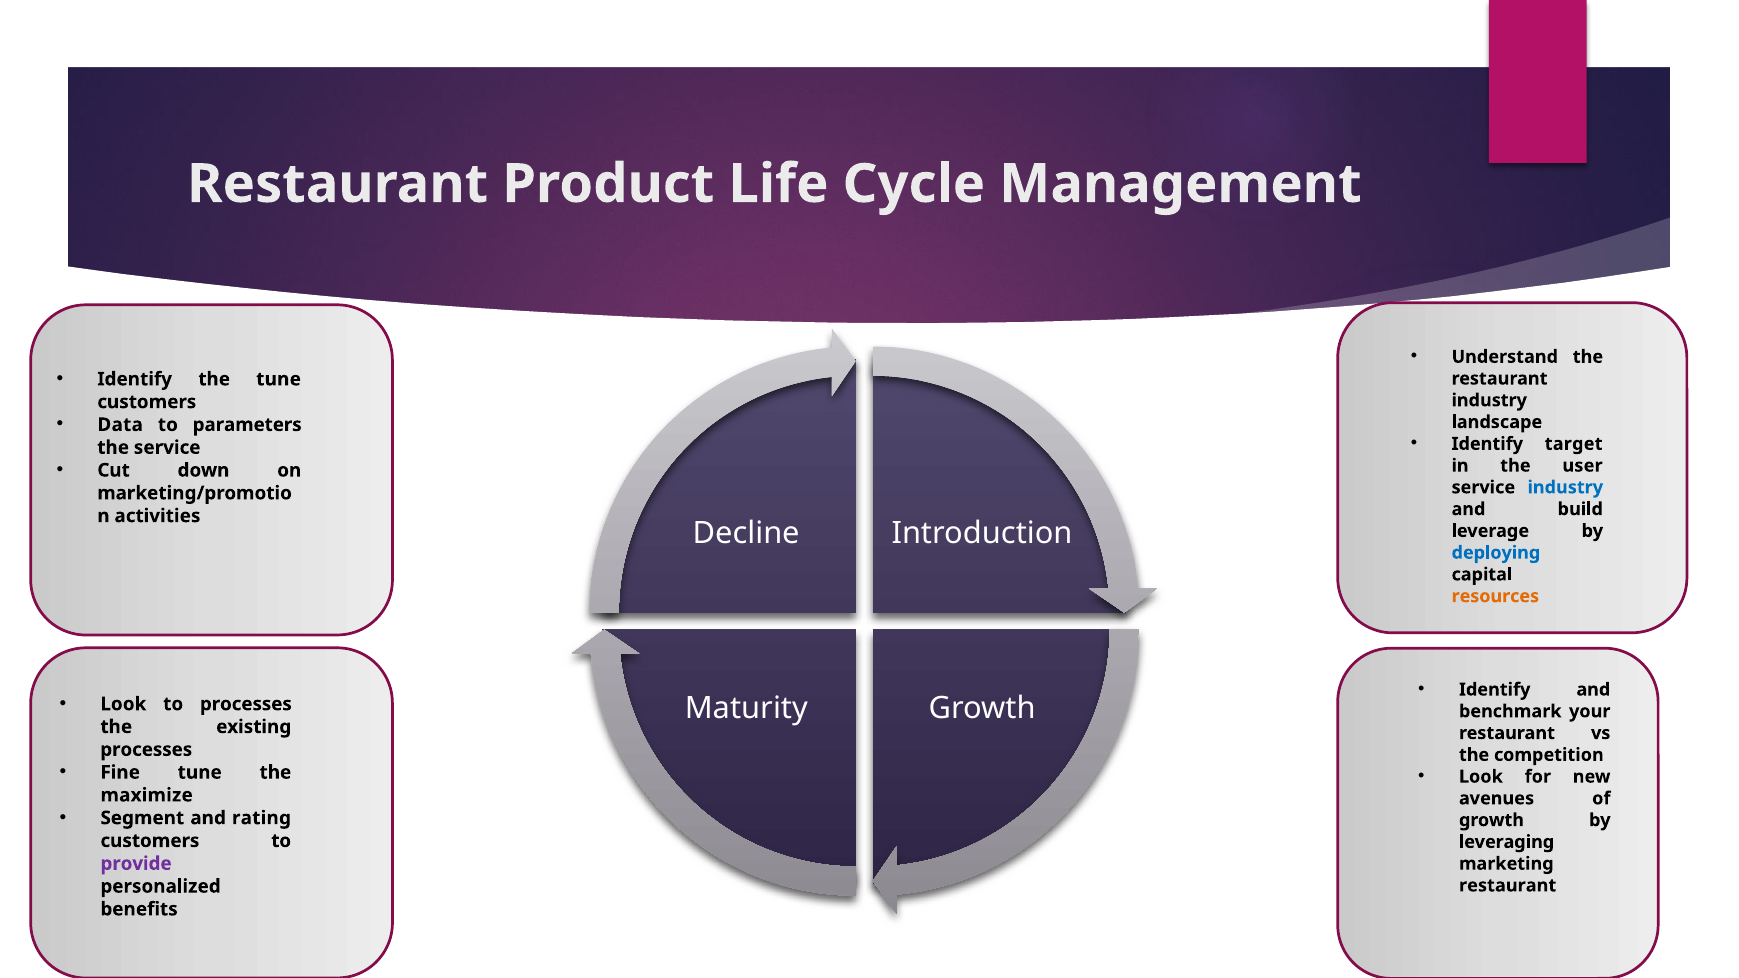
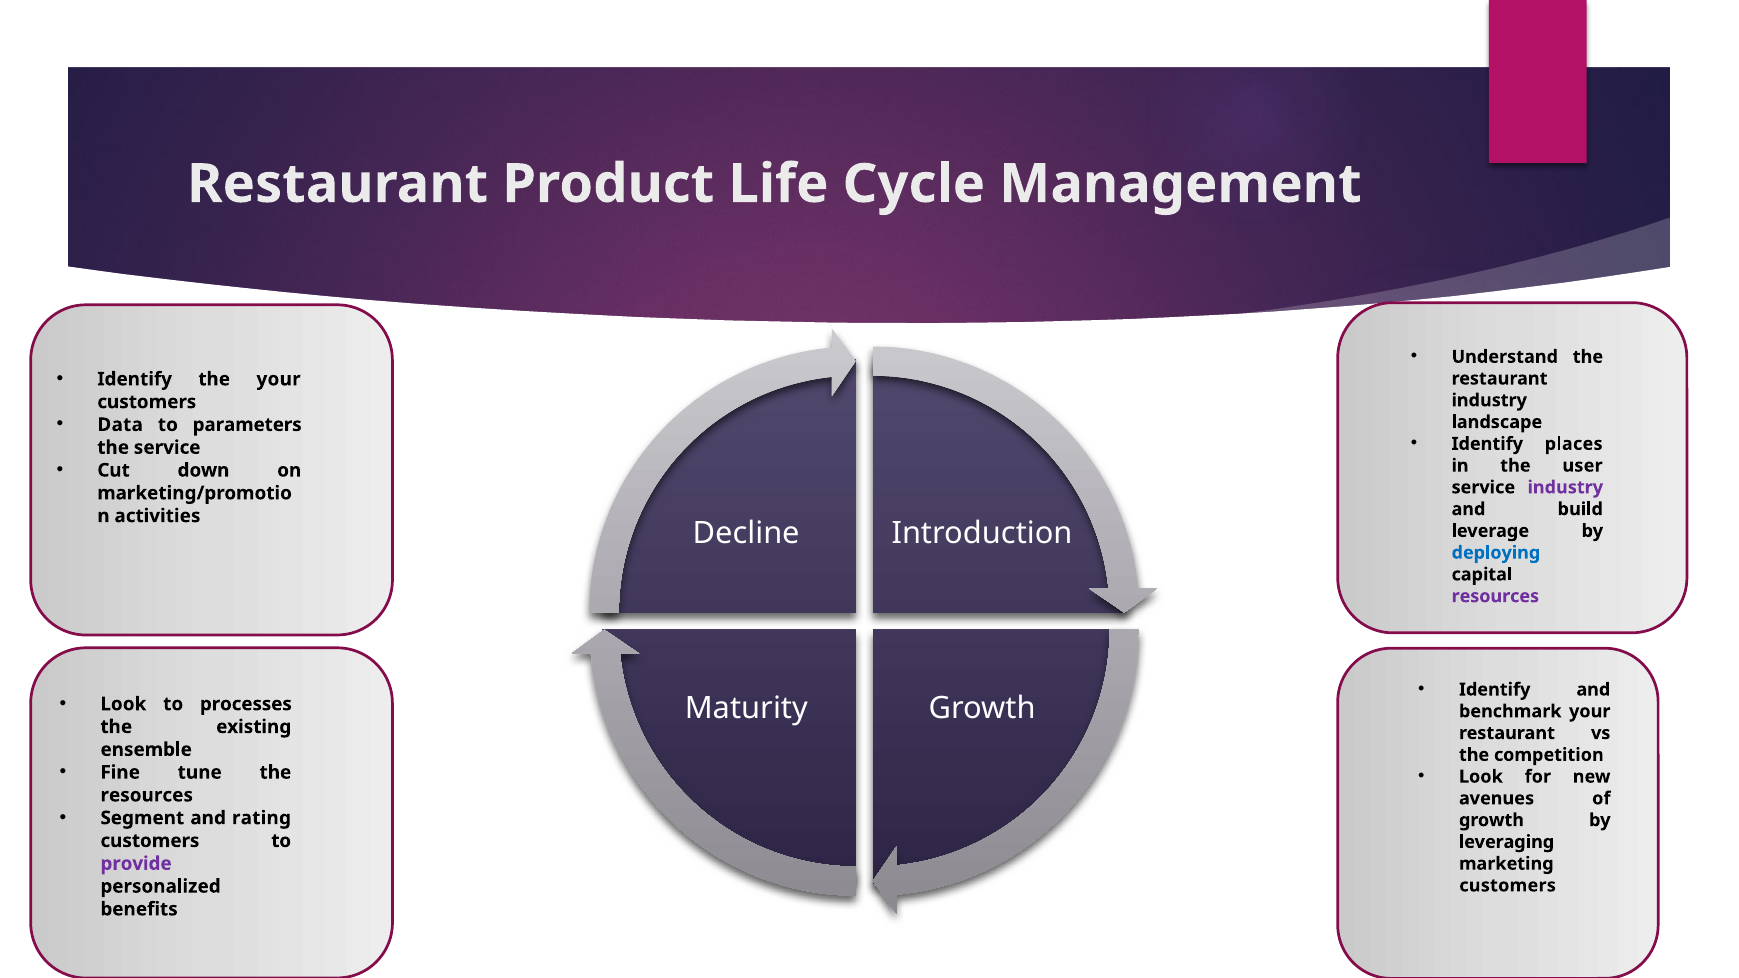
the tune: tune -> your
target: target -> places
industry at (1565, 487) colour: blue -> purple
resources at (1495, 596) colour: orange -> purple
processes at (146, 750): processes -> ensemble
maximize at (147, 795): maximize -> resources
restaurant at (1508, 886): restaurant -> customers
